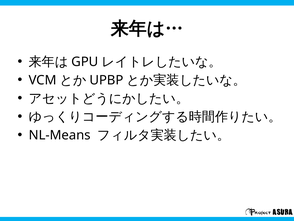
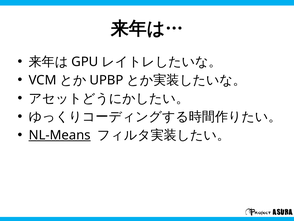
NL-Means underline: none -> present
